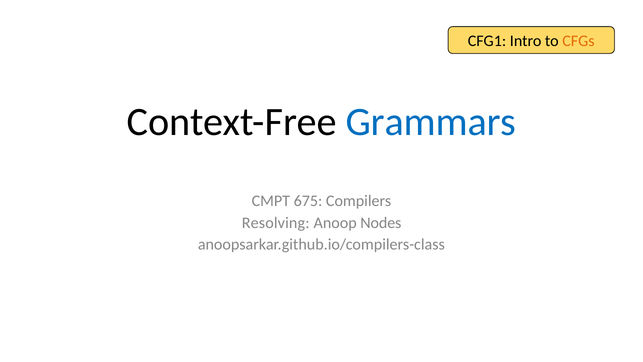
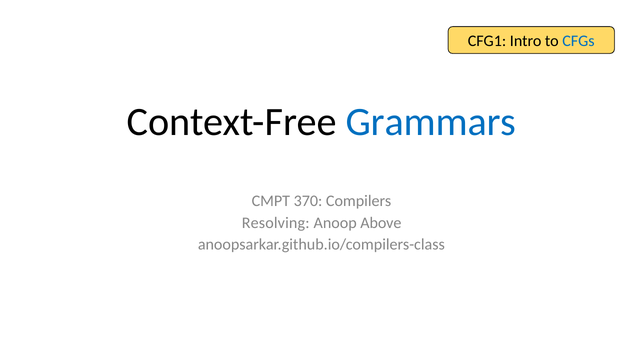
CFGs colour: orange -> blue
675: 675 -> 370
Nodes: Nodes -> Above
